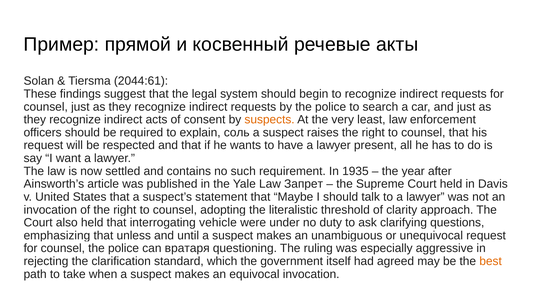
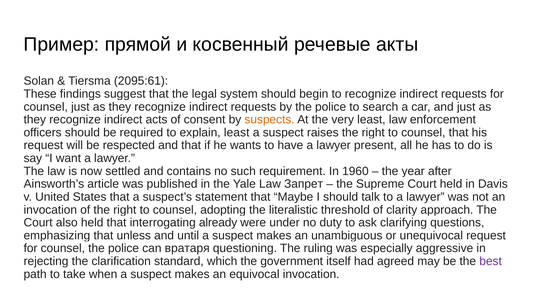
2044:61: 2044:61 -> 2095:61
explain соль: соль -> least
1935: 1935 -> 1960
vehicle: vehicle -> already
best colour: orange -> purple
